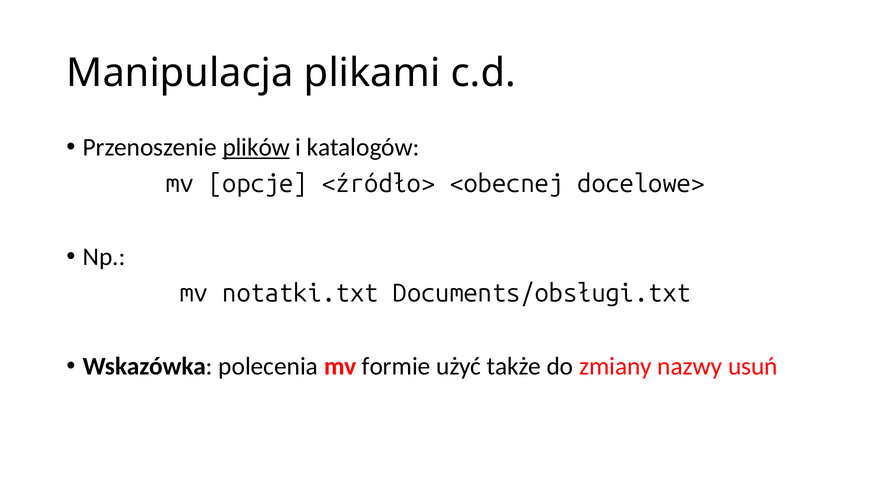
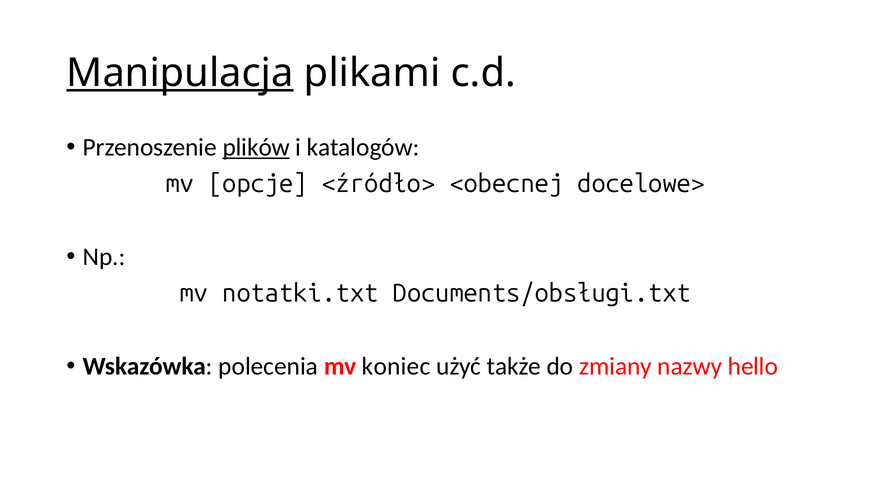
Manipulacja underline: none -> present
formie: formie -> koniec
usuń: usuń -> hello
